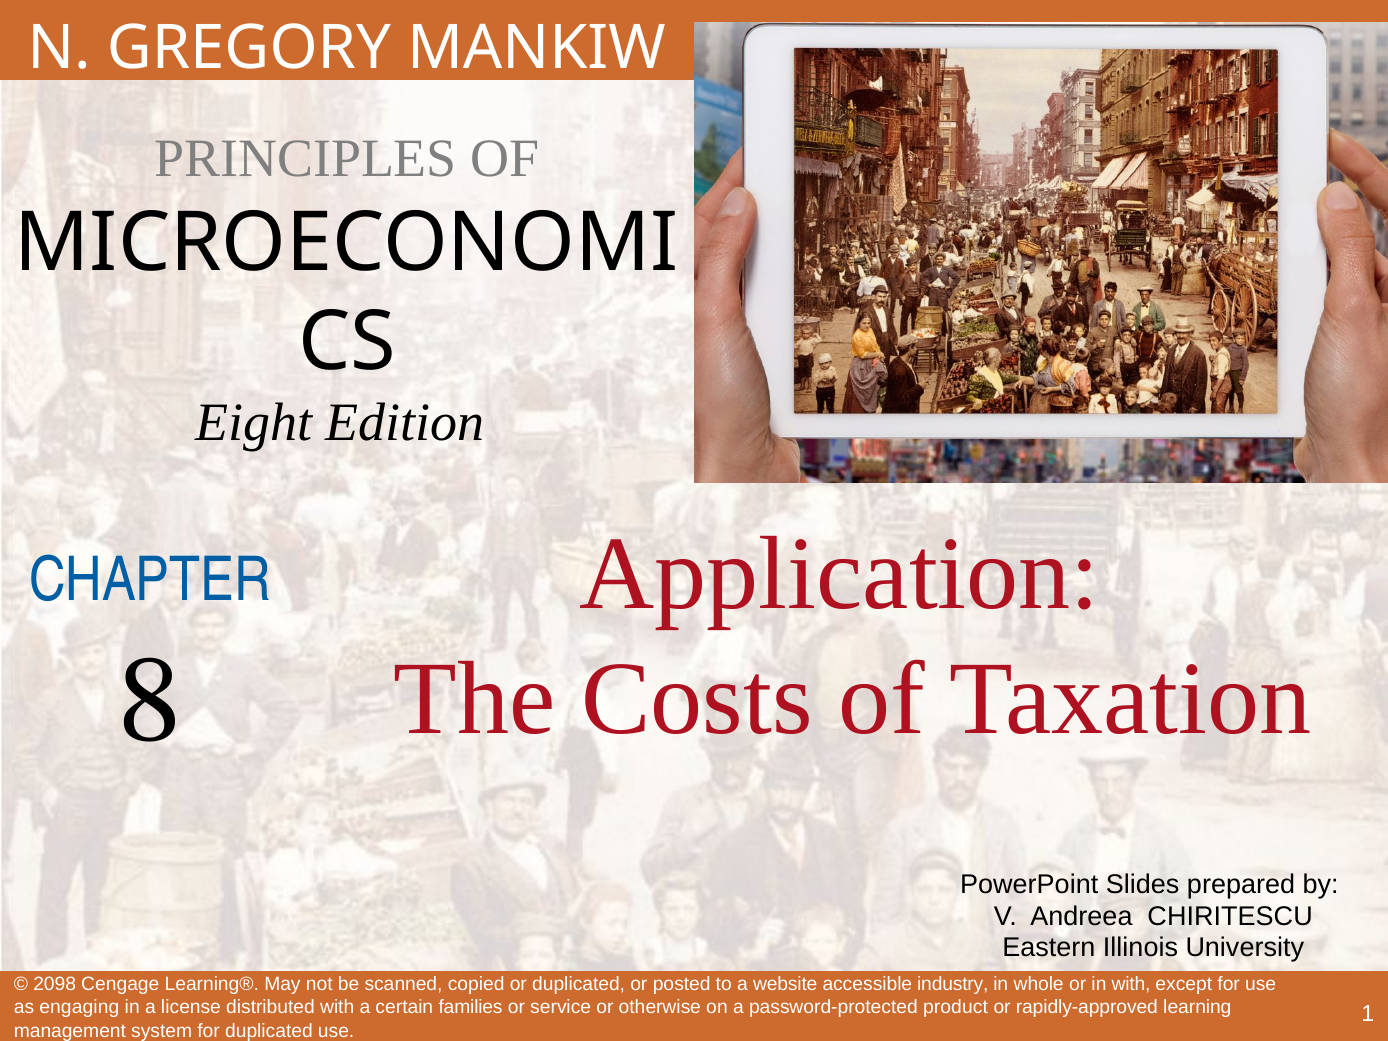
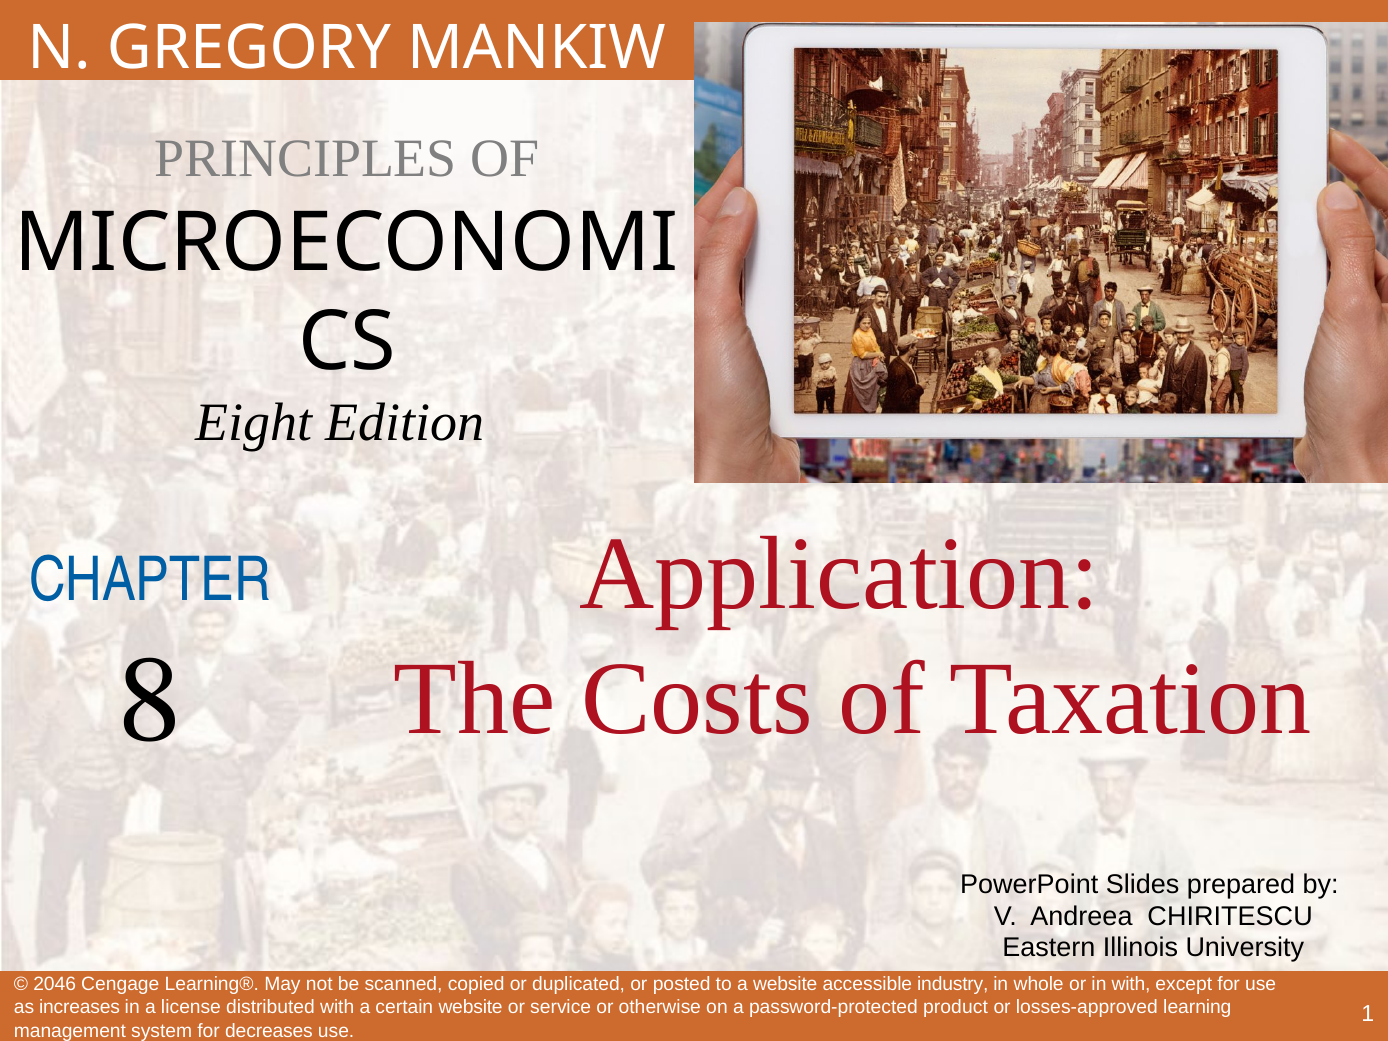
2098: 2098 -> 2046
engaging: engaging -> increases
certain families: families -> website
rapidly-approved: rapidly-approved -> losses-approved
for duplicated: duplicated -> decreases
